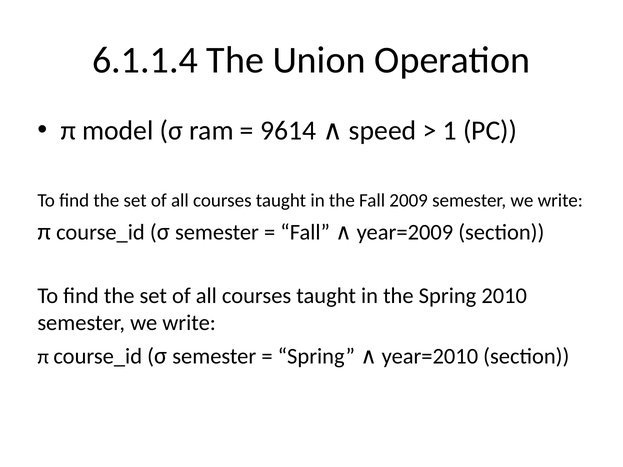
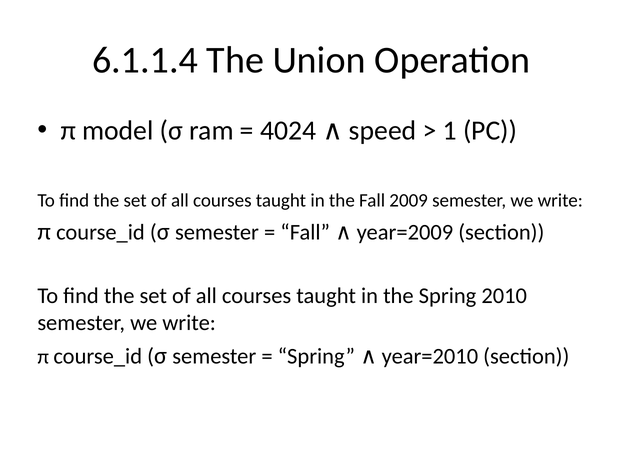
9614: 9614 -> 4024
